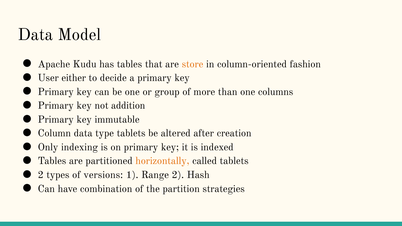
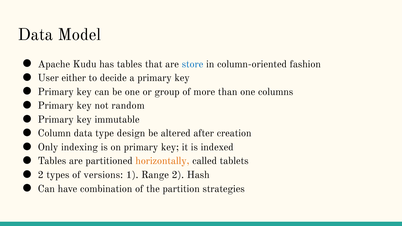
store colour: orange -> blue
addition: addition -> random
type tablets: tablets -> design
